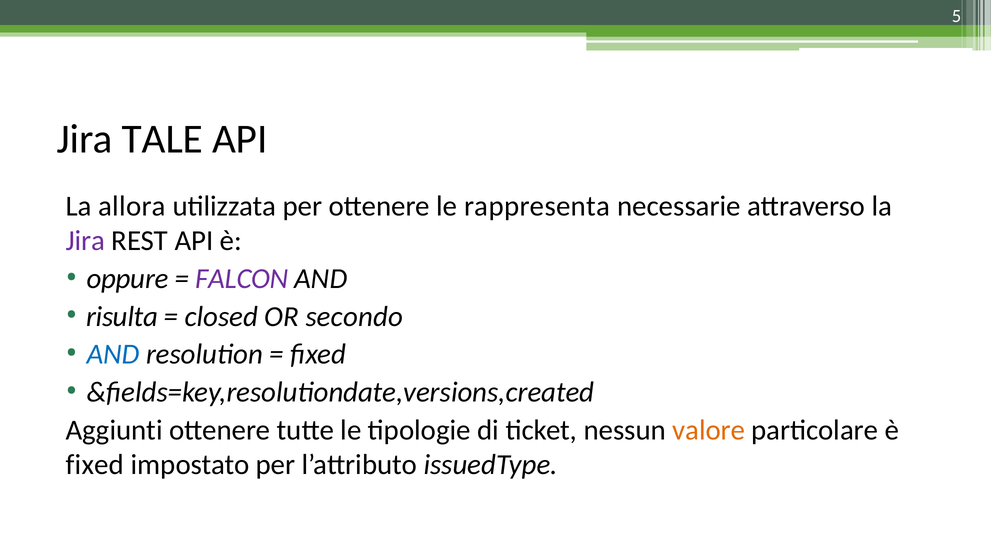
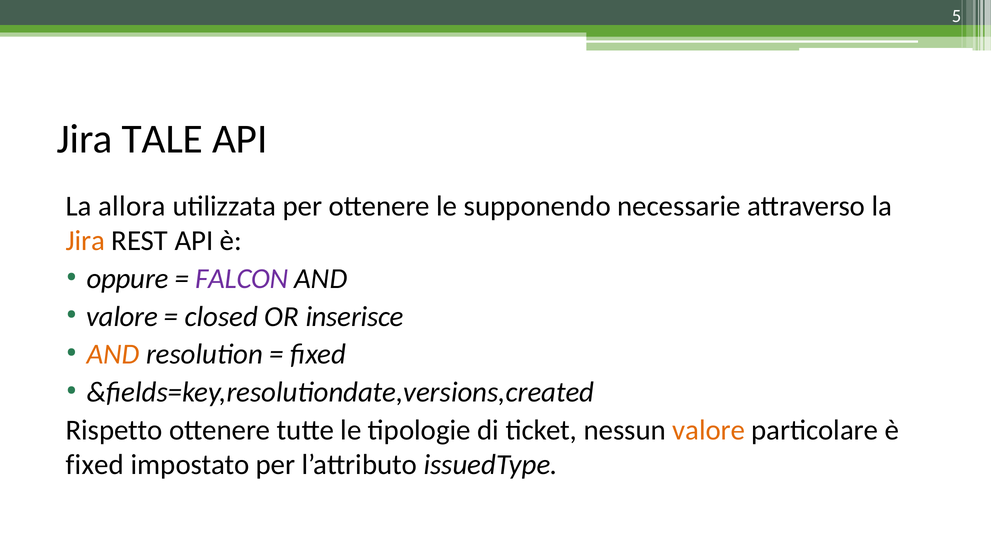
rappresenta: rappresenta -> supponendo
Jira at (85, 241) colour: purple -> orange
risulta at (122, 316): risulta -> valore
secondo: secondo -> inserisce
AND at (113, 354) colour: blue -> orange
Aggiunti: Aggiunti -> Rispetto
